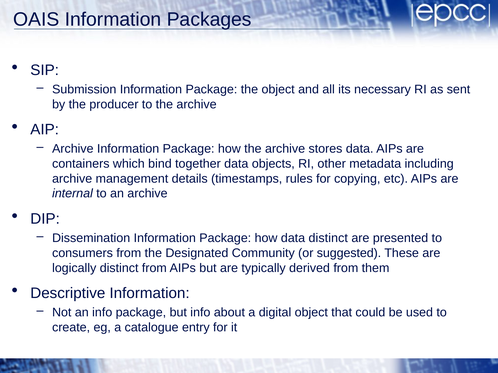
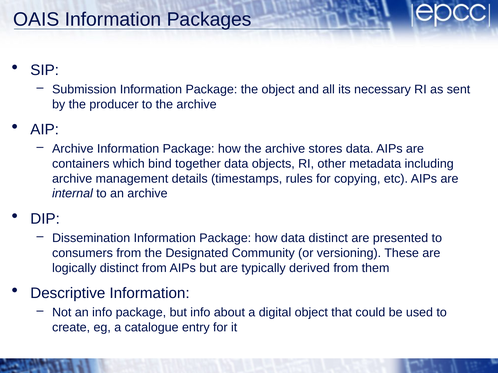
suggested: suggested -> versioning
